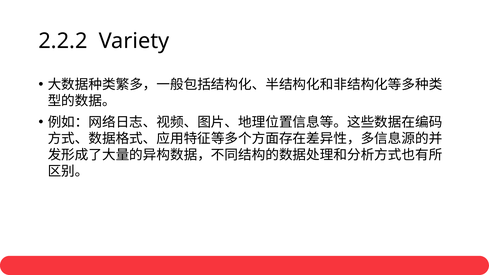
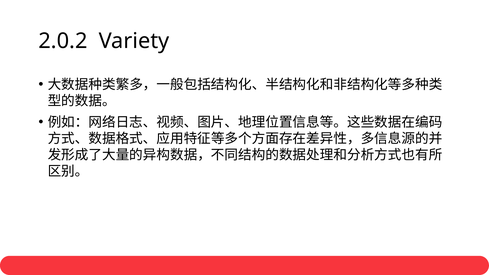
2.2.2: 2.2.2 -> 2.0.2
